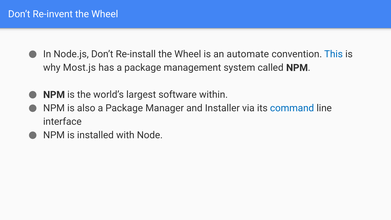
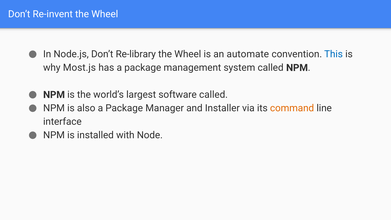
Re-install: Re-install -> Re-library
software within: within -> called
command colour: blue -> orange
